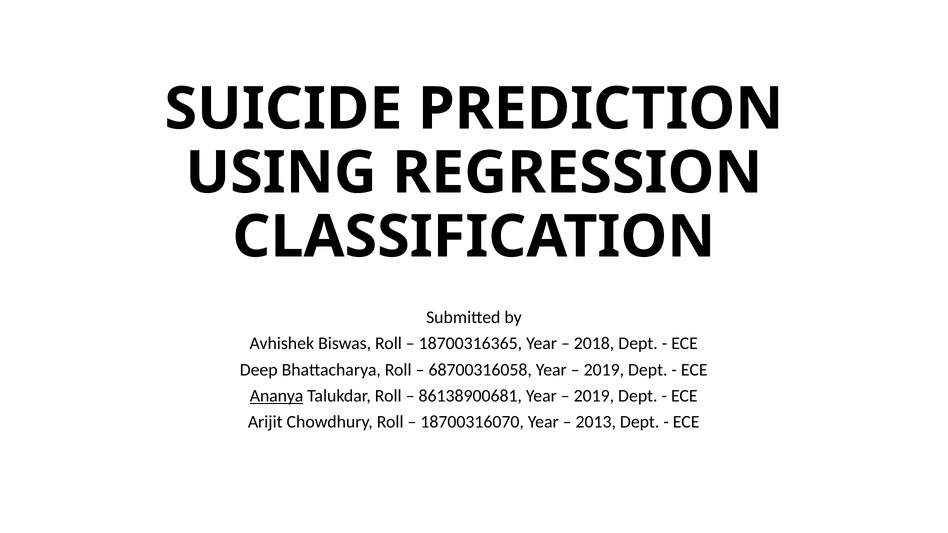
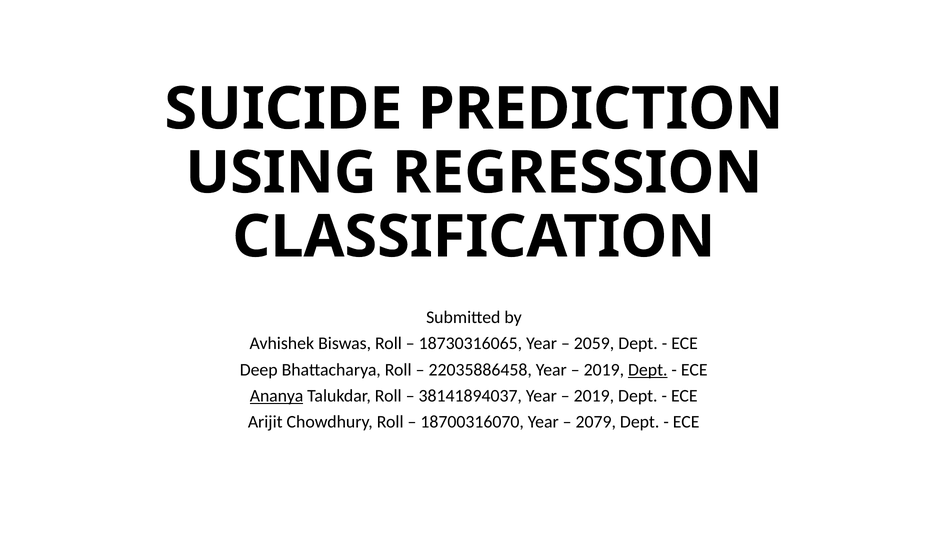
18700316365: 18700316365 -> 18730316065
2018: 2018 -> 2059
68700316058: 68700316058 -> 22035886458
Dept at (648, 370) underline: none -> present
86138900681: 86138900681 -> 38141894037
2013: 2013 -> 2079
